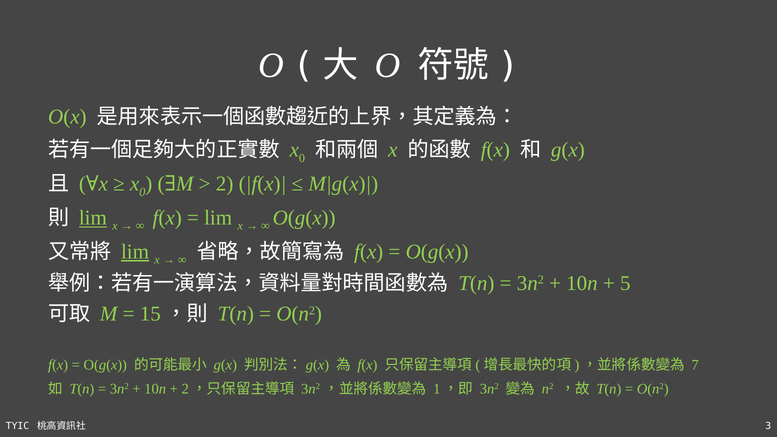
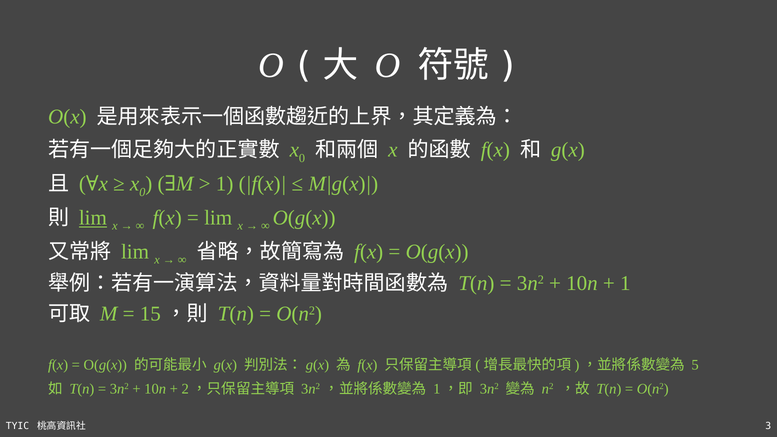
2 at (225, 184): 2 -> 1
lim at (135, 252) underline: present -> none
5 at (625, 283): 5 -> 1
7: 7 -> 5
